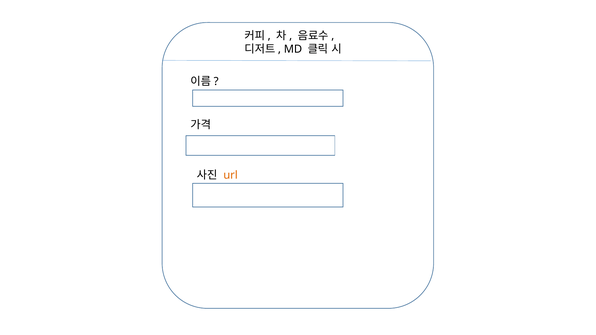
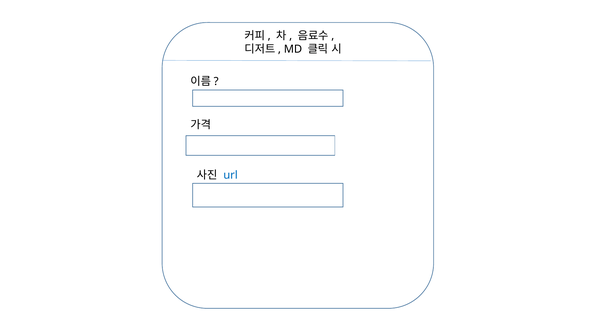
url colour: orange -> blue
